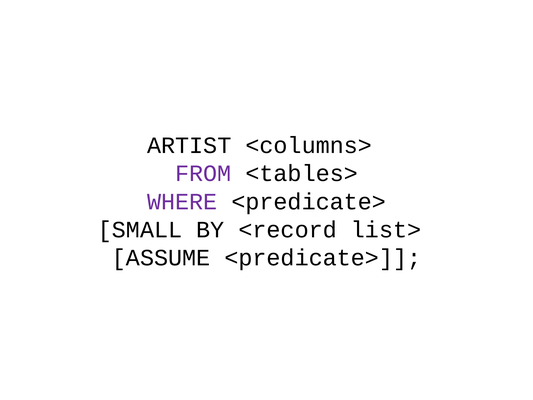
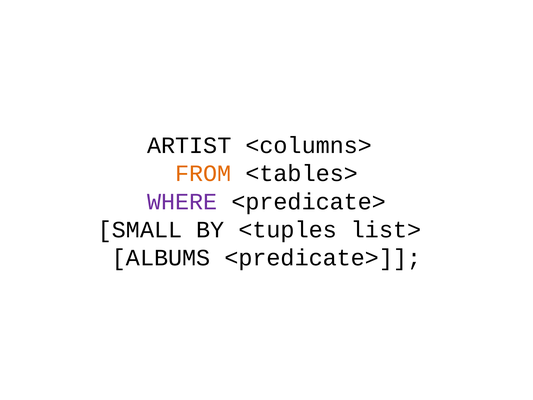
FROM colour: purple -> orange
<record: <record -> <tuples
ASSUME: ASSUME -> ALBUMS
